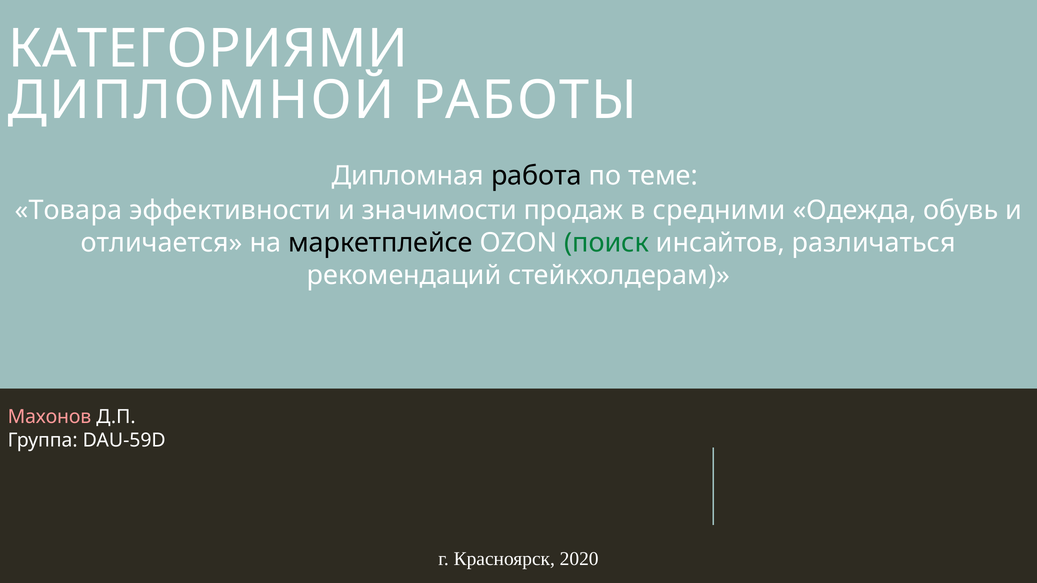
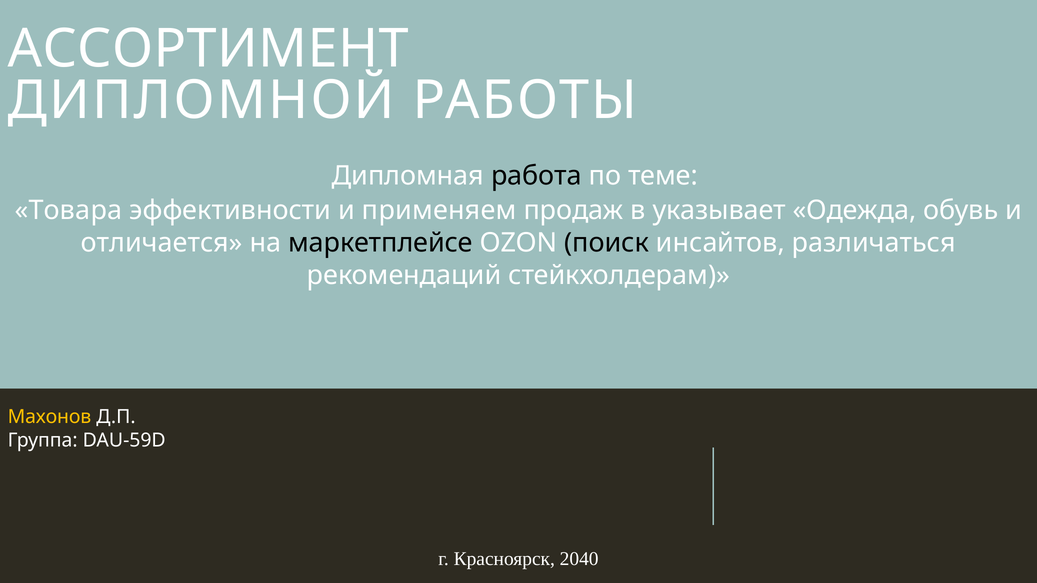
КАТЕГОРИЯМИ: КАТЕГОРИЯМИ -> АССОРТИМЕНТ
значимости: значимости -> применяем
средними: средними -> указывает
поиск colour: green -> black
Махонов colour: pink -> yellow
2020: 2020 -> 2040
